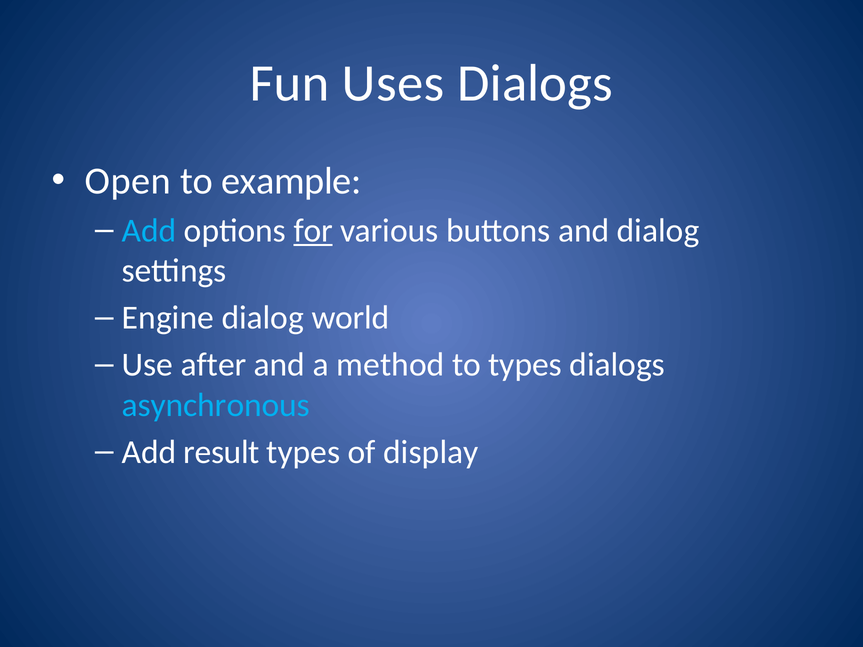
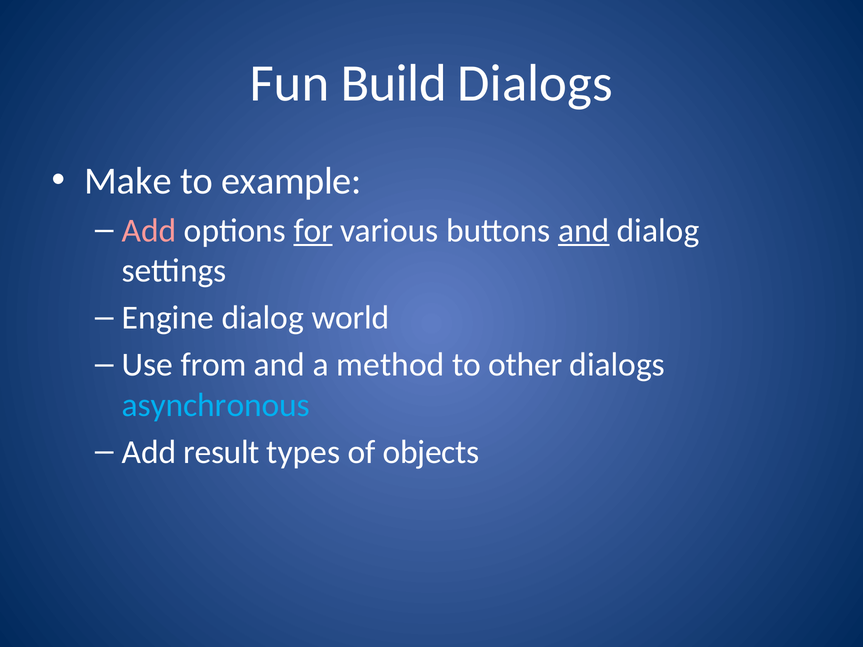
Uses: Uses -> Build
Open: Open -> Make
Add at (149, 231) colour: light blue -> pink
and at (584, 231) underline: none -> present
after: after -> from
to types: types -> other
display: display -> objects
